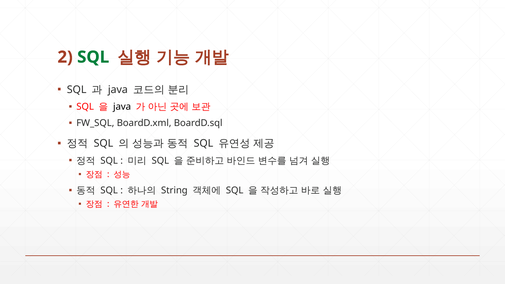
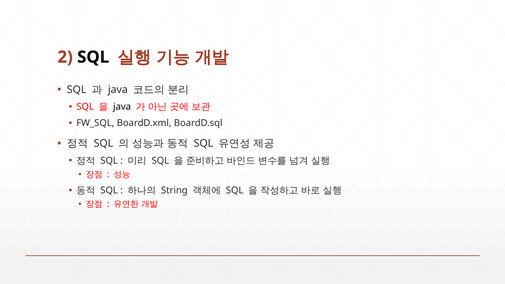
SQL at (93, 57) colour: green -> black
